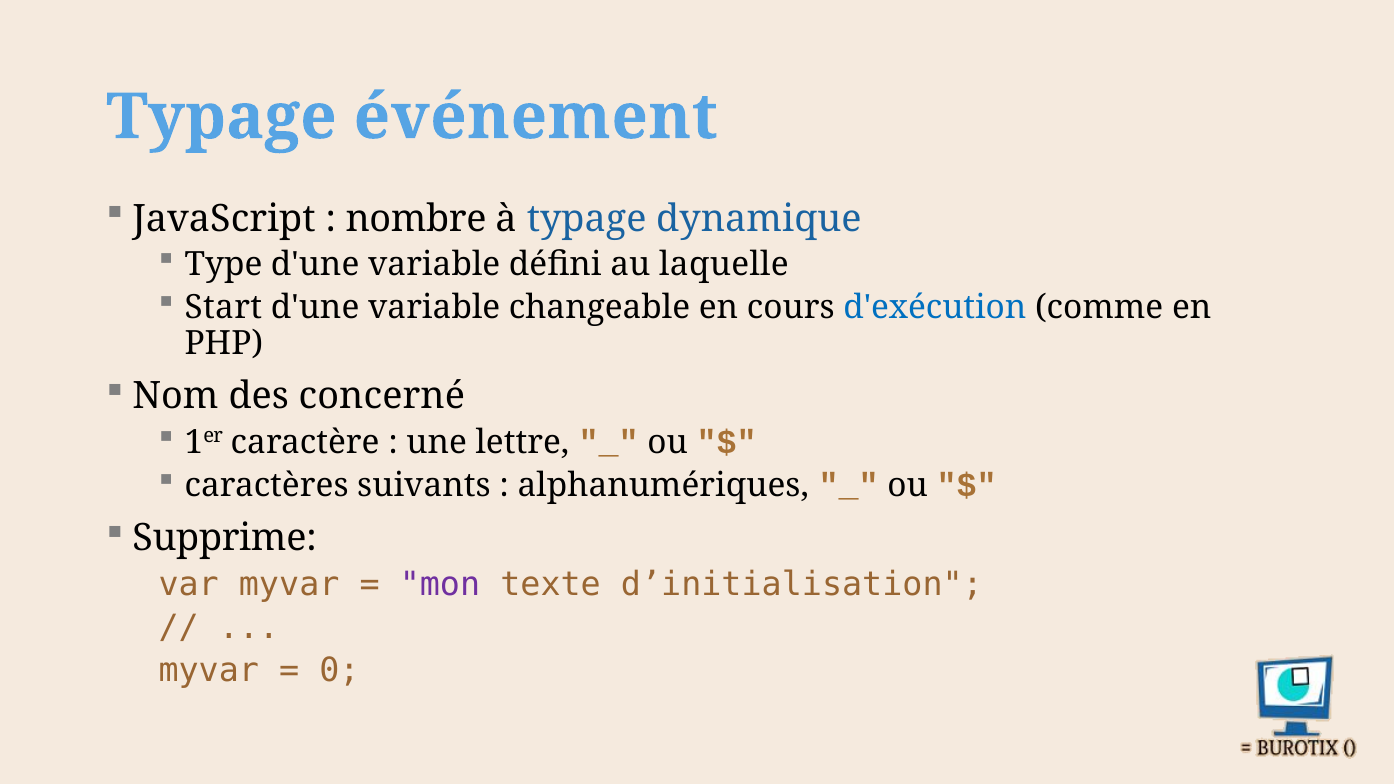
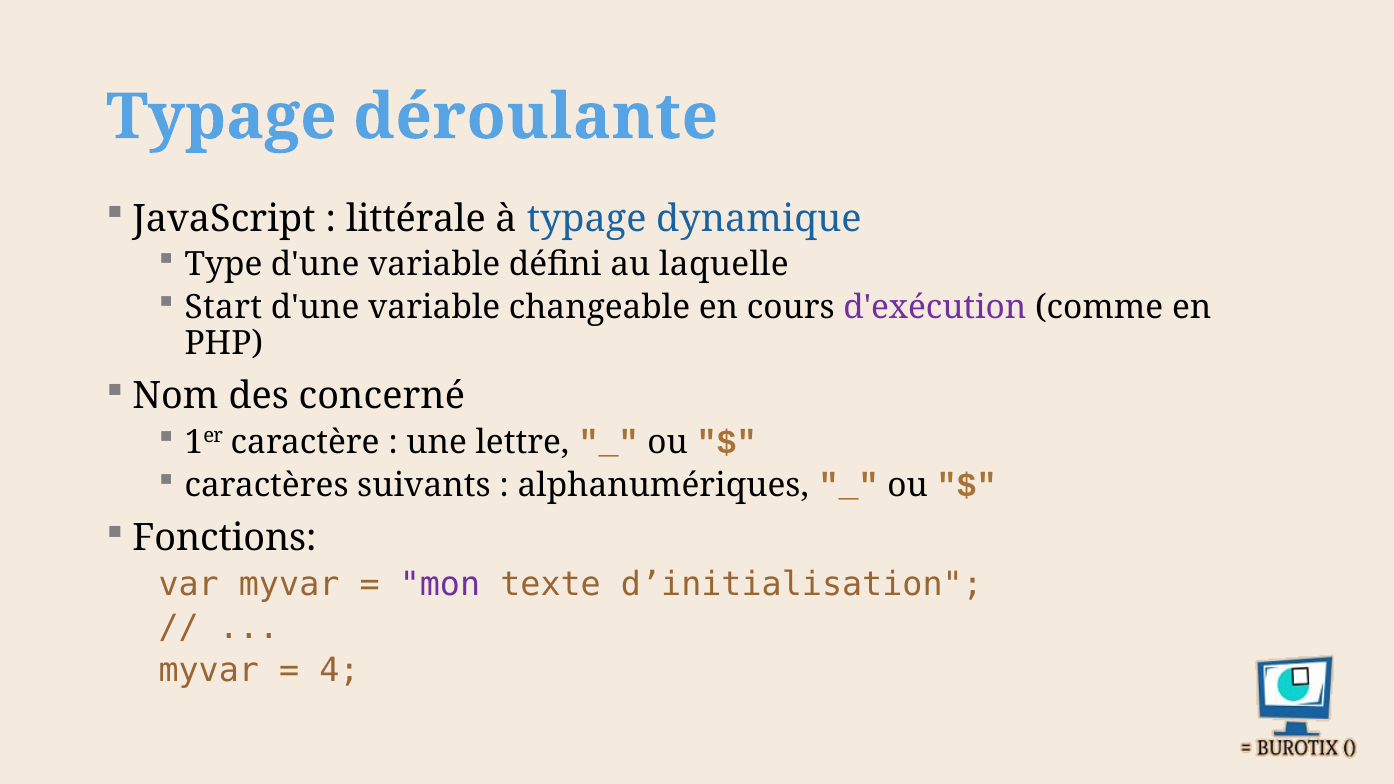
événement: événement -> déroulante
nombre: nombre -> littérale
d'exécution colour: blue -> purple
Supprime: Supprime -> Fonctions
0: 0 -> 4
